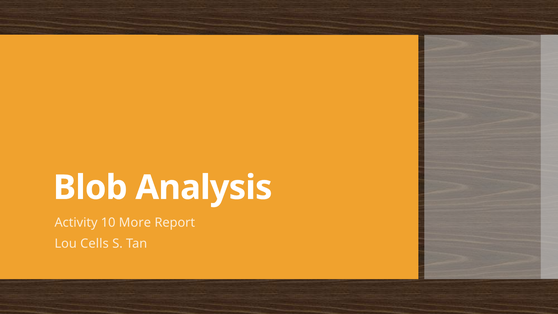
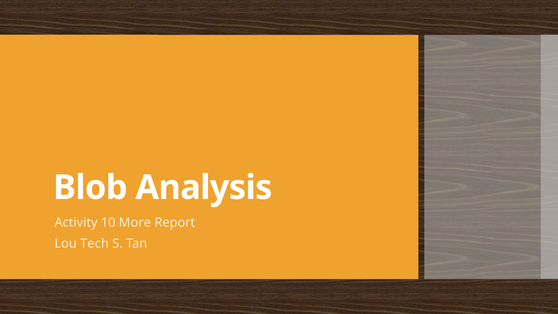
Cells: Cells -> Tech
